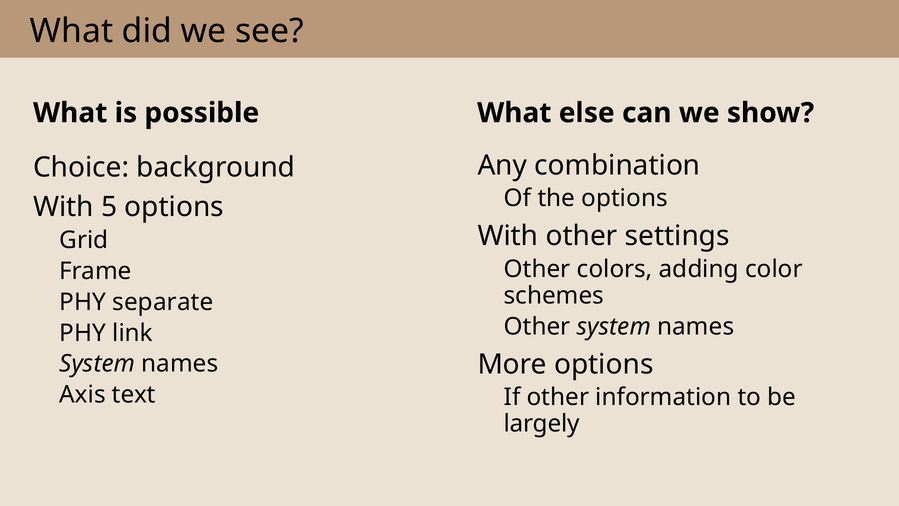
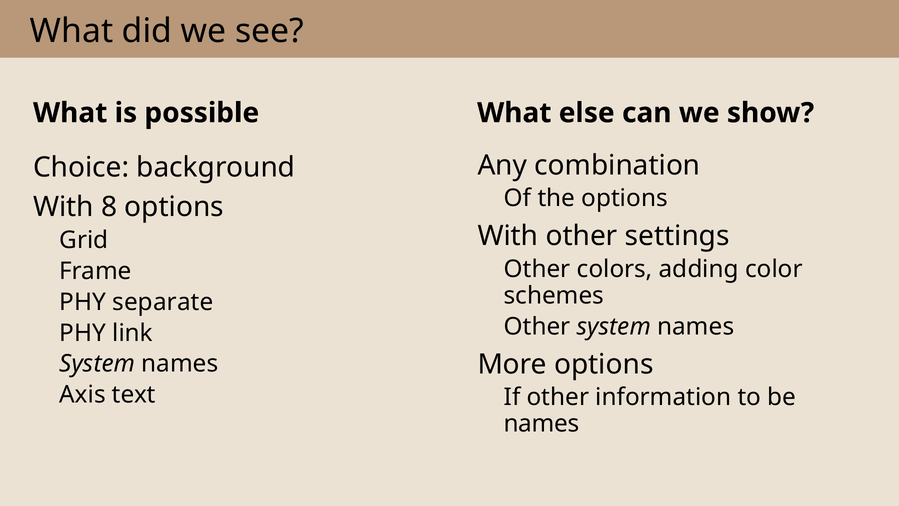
5: 5 -> 8
largely at (542, 424): largely -> names
